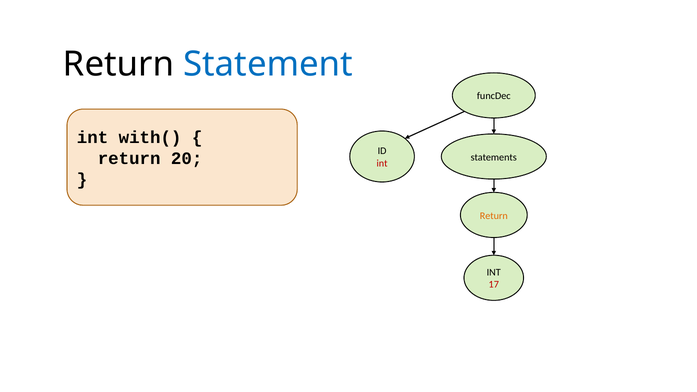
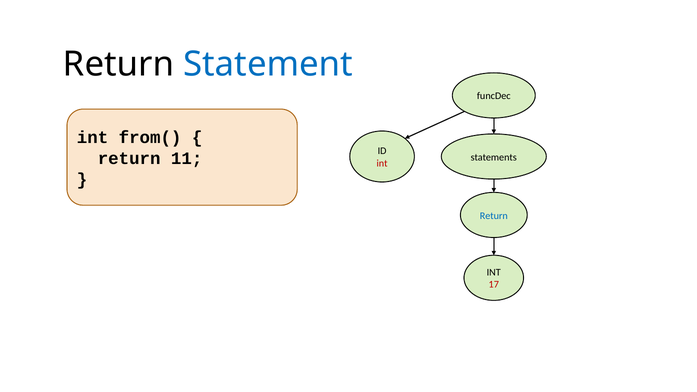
with(: with( -> from(
20: 20 -> 11
Return at (494, 216) colour: orange -> blue
